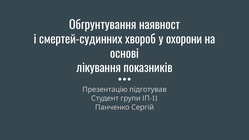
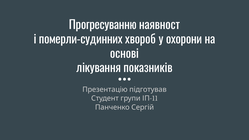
Обгрунтування: Обгрунтування -> Прогресуванню
смертей-судинних: смертей-судинних -> померли-судинних
